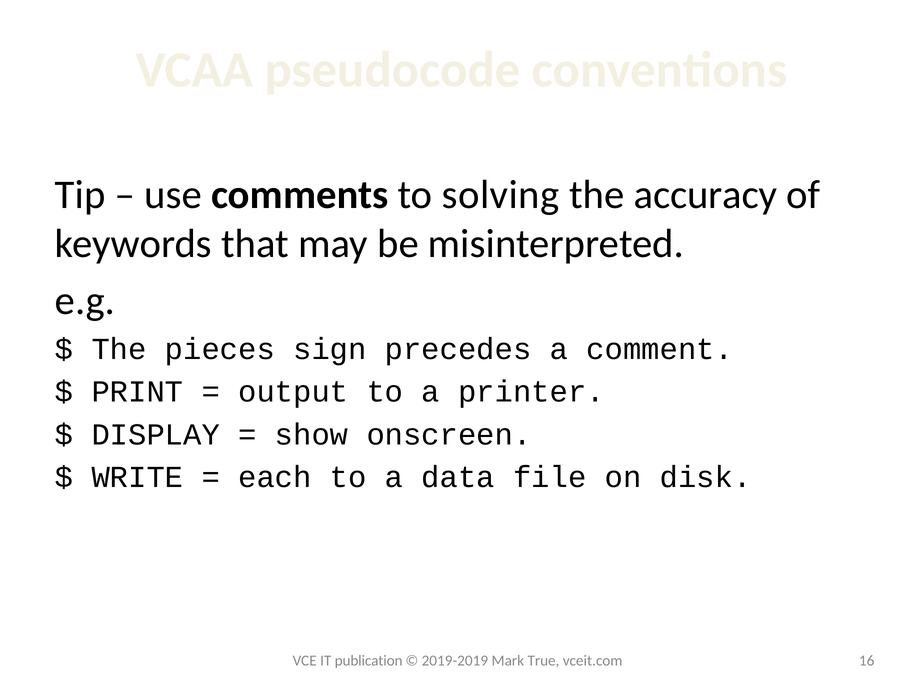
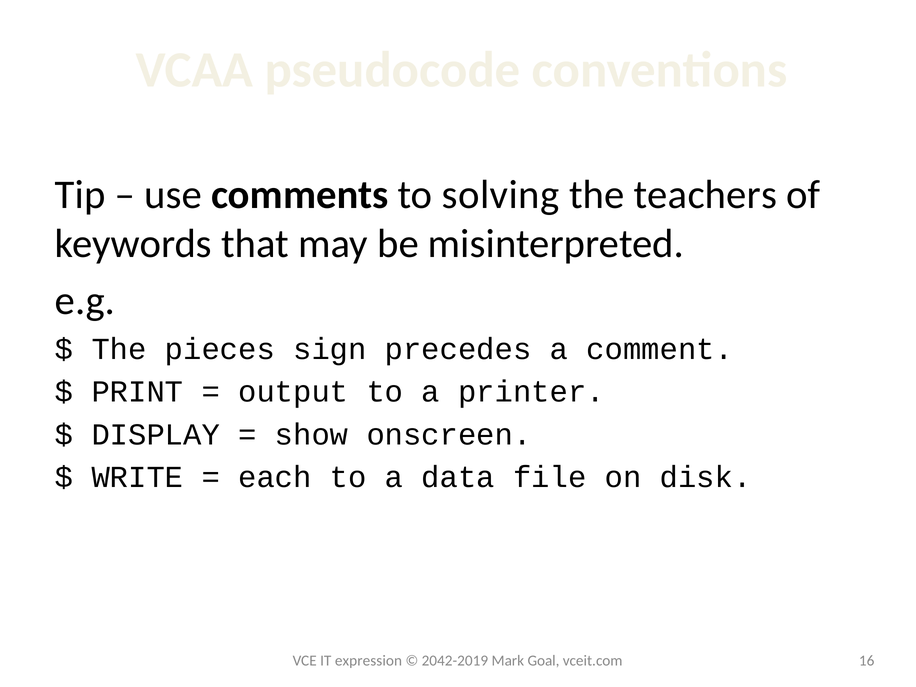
accuracy: accuracy -> teachers
publication: publication -> expression
2019-2019: 2019-2019 -> 2042-2019
True: True -> Goal
